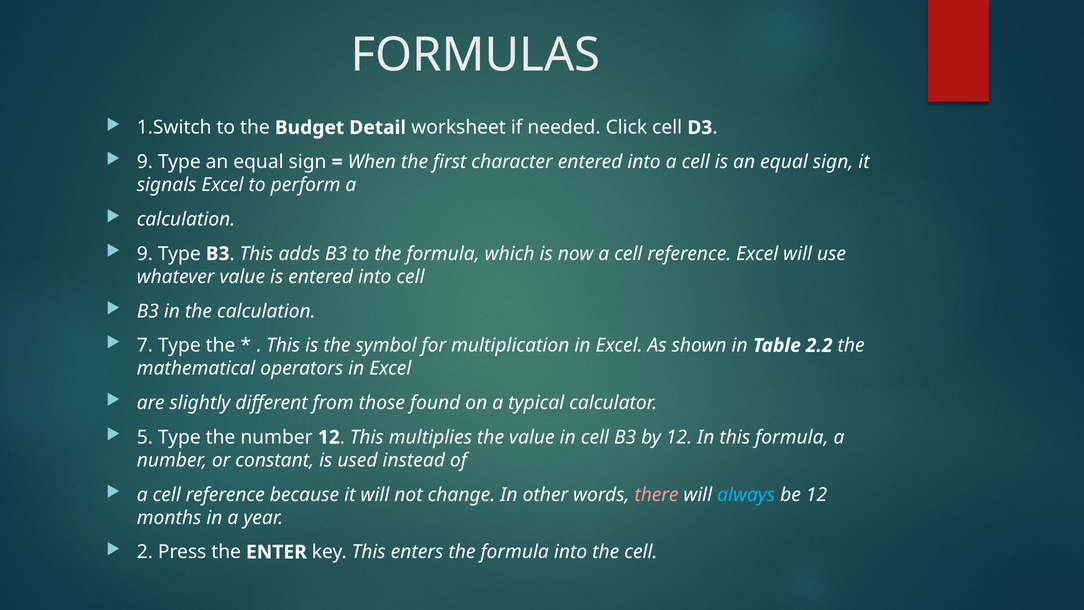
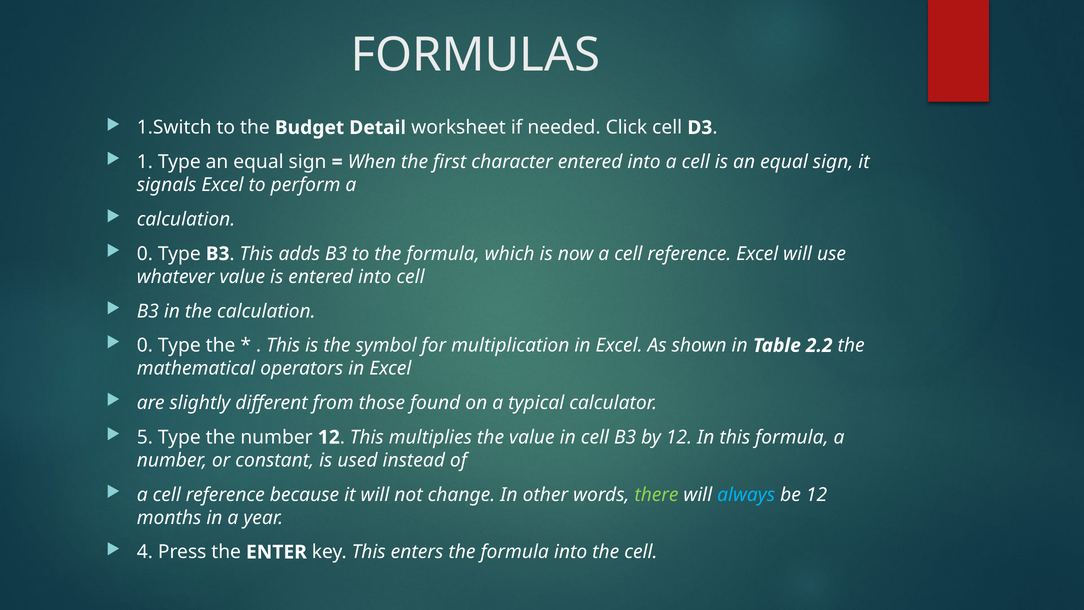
9 at (145, 162): 9 -> 1
9 at (145, 254): 9 -> 0
7 at (145, 345): 7 -> 0
there colour: pink -> light green
2: 2 -> 4
